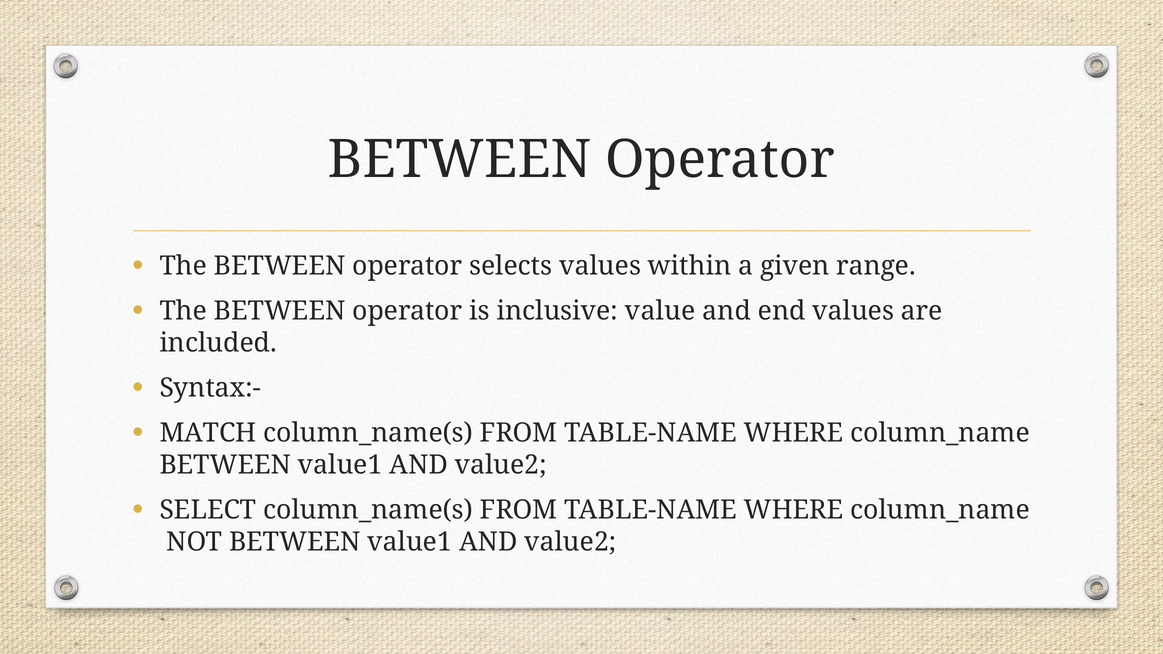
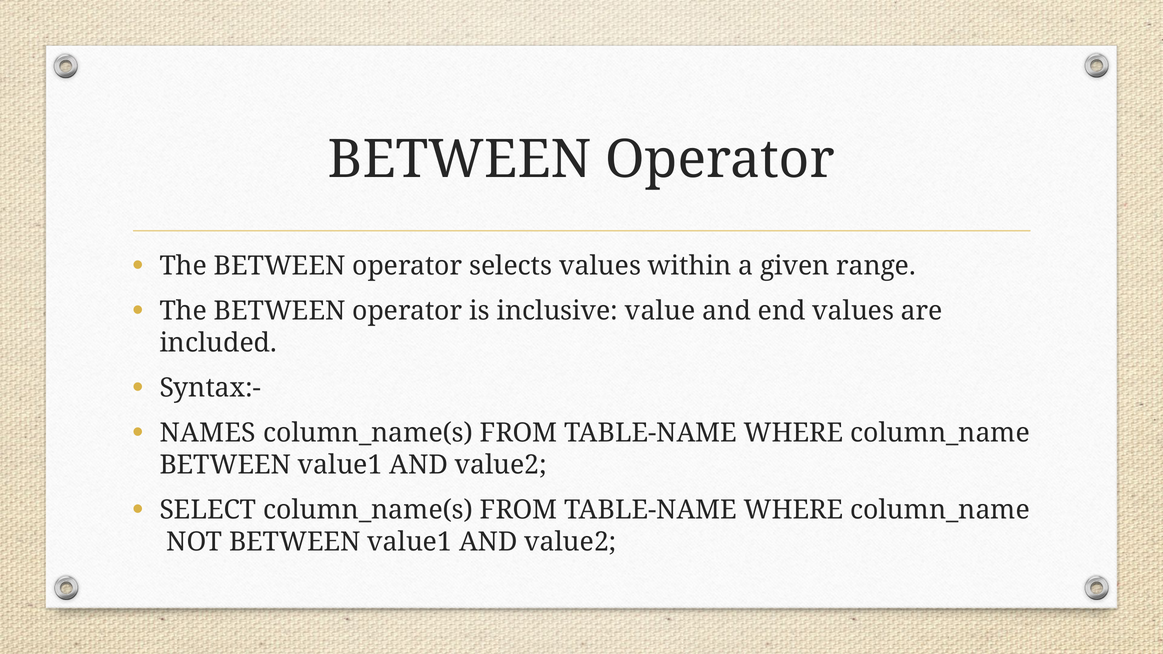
MATCH: MATCH -> NAMES
